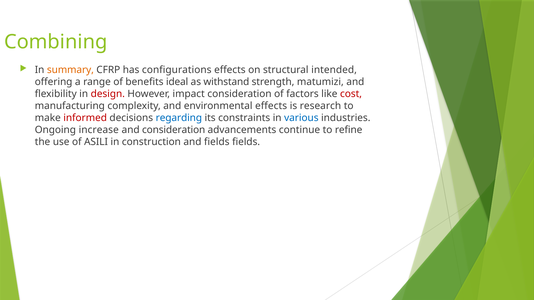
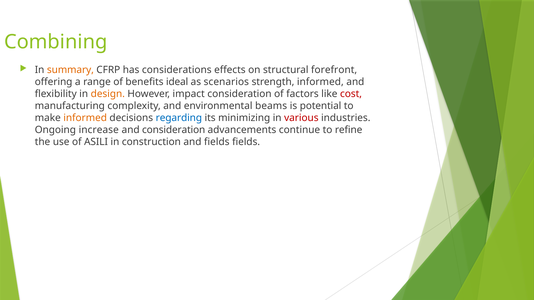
configurations: configurations -> considerations
intended: intended -> forefront
withstand: withstand -> scenarios
strength matumizi: matumizi -> informed
design colour: red -> orange
environmental effects: effects -> beams
research: research -> potential
informed at (85, 118) colour: red -> orange
constraints: constraints -> minimizing
various colour: blue -> red
